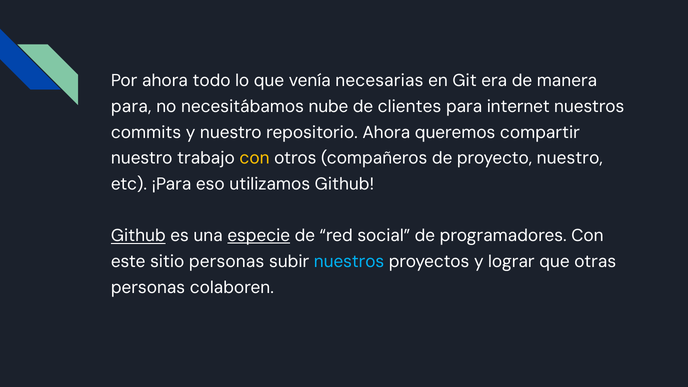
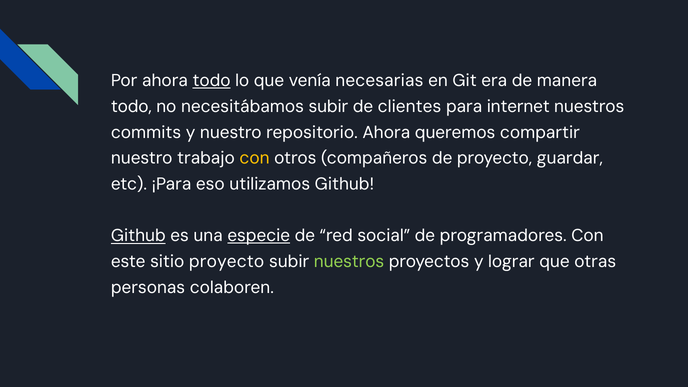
todo at (212, 81) underline: none -> present
para at (131, 107): para -> todo
necesitábamos nube: nube -> subir
proyecto nuestro: nuestro -> guardar
sitio personas: personas -> proyecto
nuestros at (349, 262) colour: light blue -> light green
